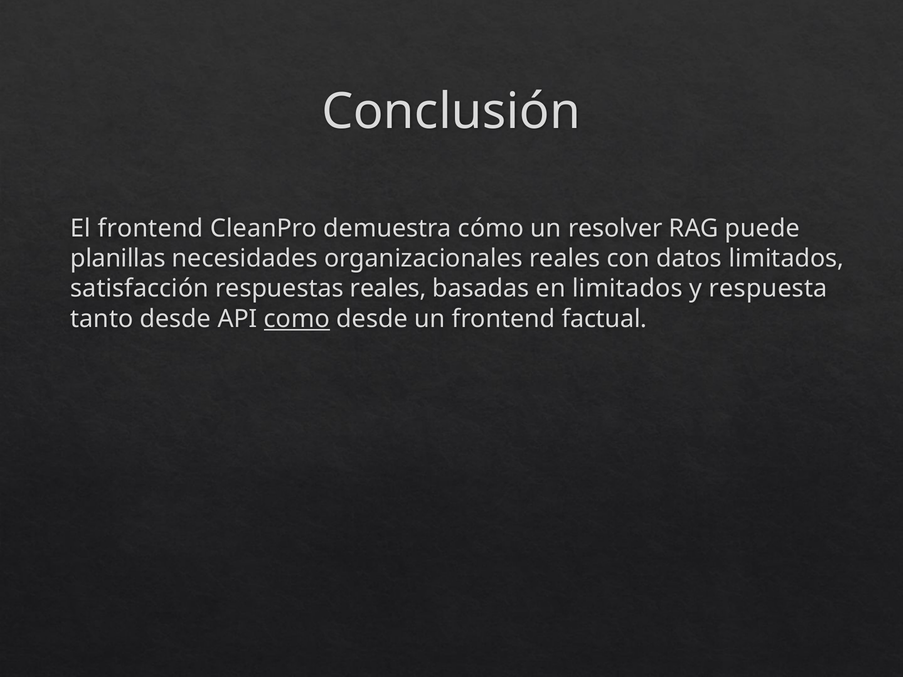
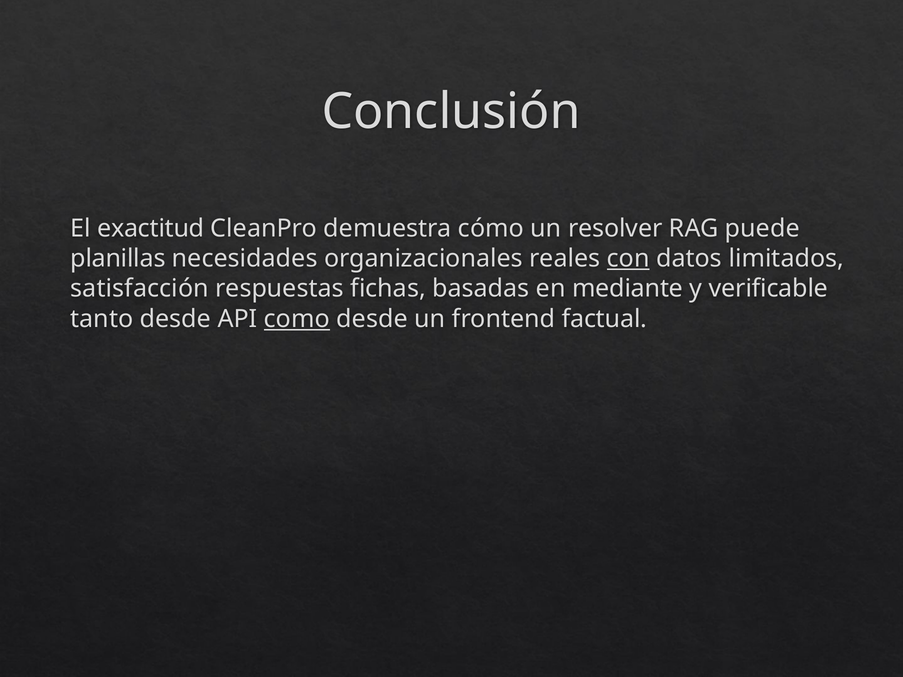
El frontend: frontend -> exactitud
con underline: none -> present
respuestas reales: reales -> fichas
en limitados: limitados -> mediante
respuesta: respuesta -> verificable
